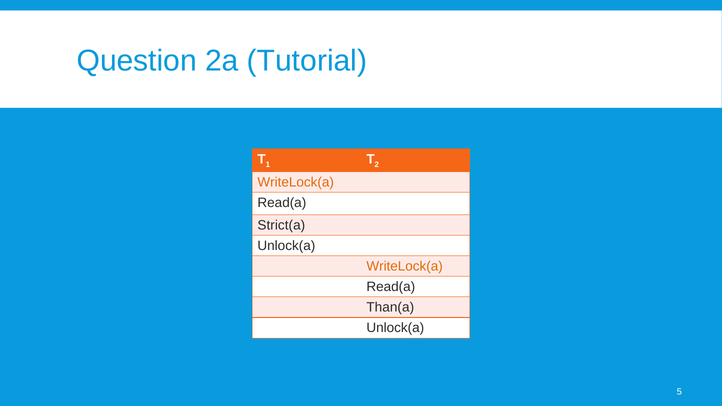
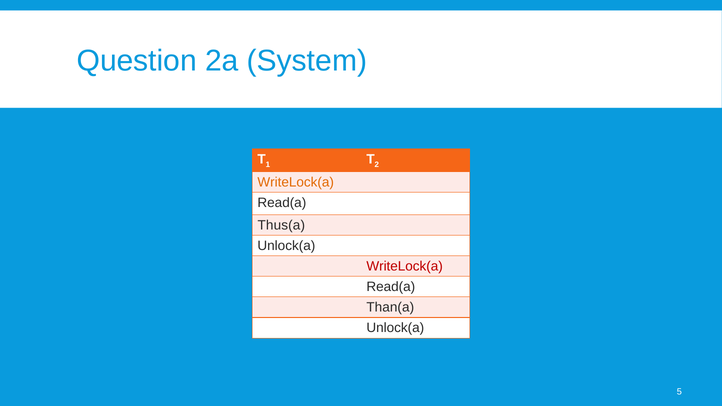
Tutorial: Tutorial -> System
Strict(a: Strict(a -> Thus(a
WriteLock(a at (405, 266) colour: orange -> red
